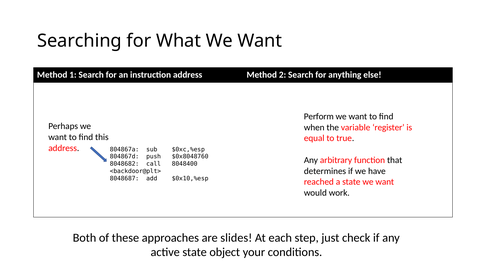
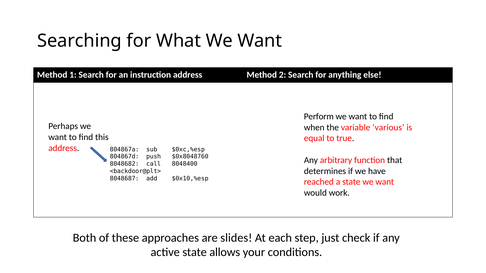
register: register -> various
object: object -> allows
